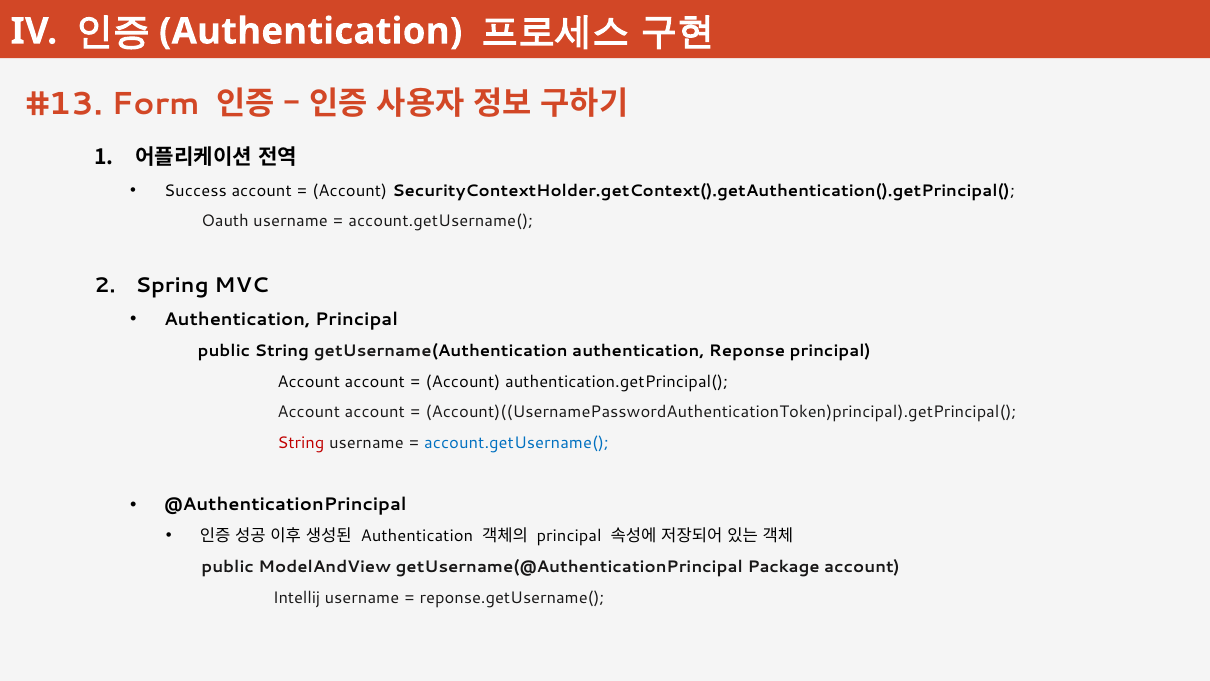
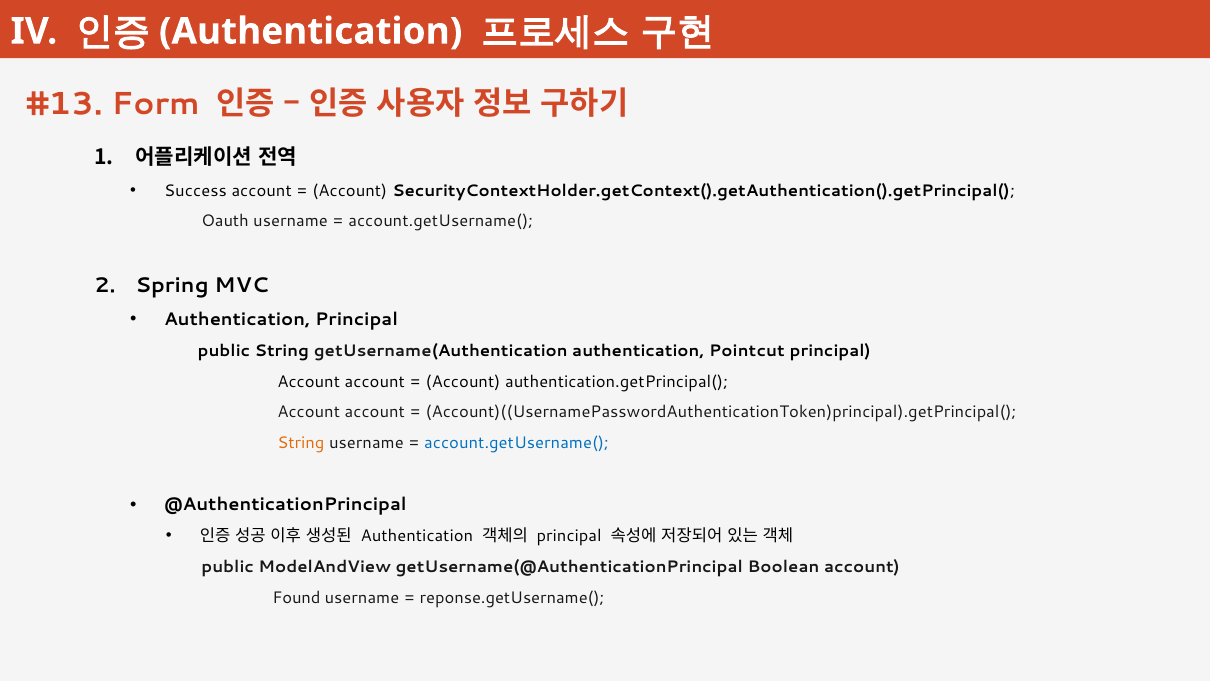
Reponse: Reponse -> Pointcut
String at (301, 443) colour: red -> orange
Package: Package -> Boolean
Intellij: Intellij -> Found
